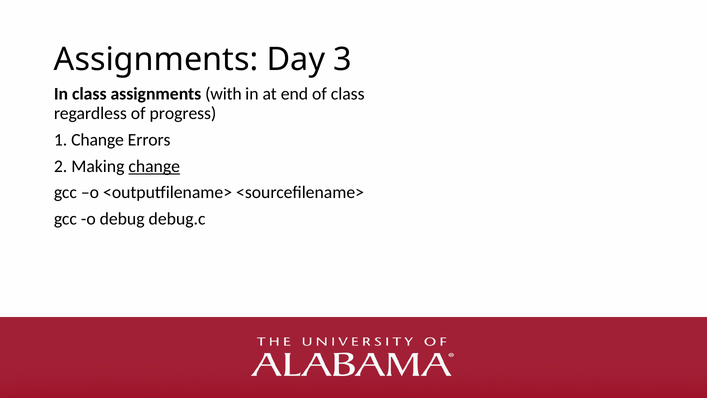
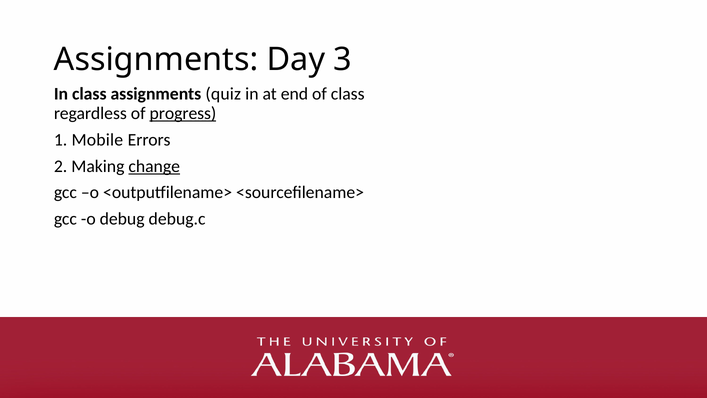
with: with -> quiz
progress underline: none -> present
1 Change: Change -> Mobile
